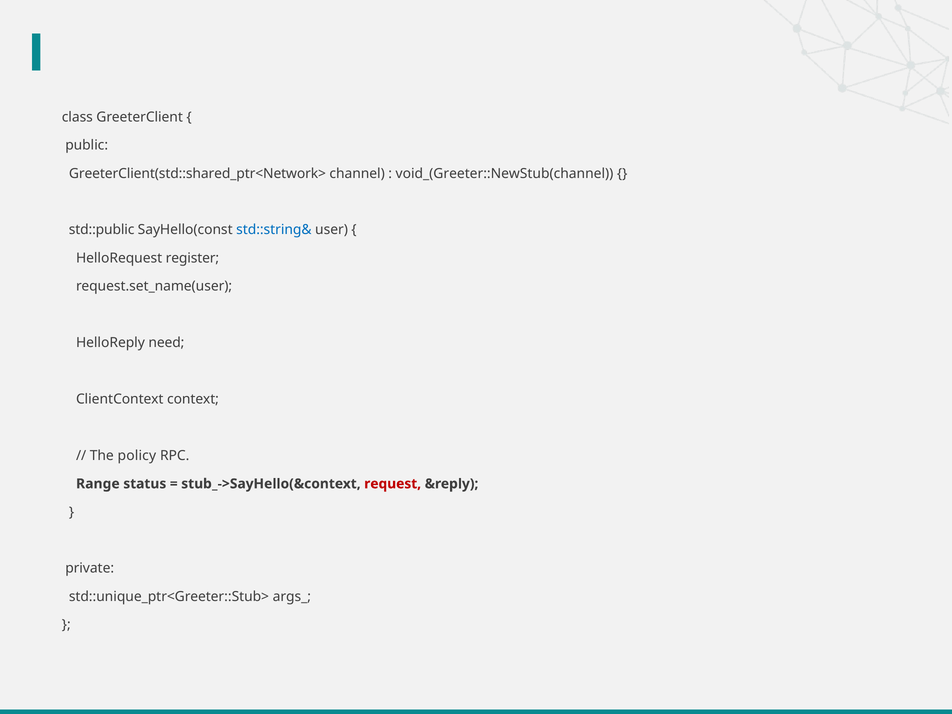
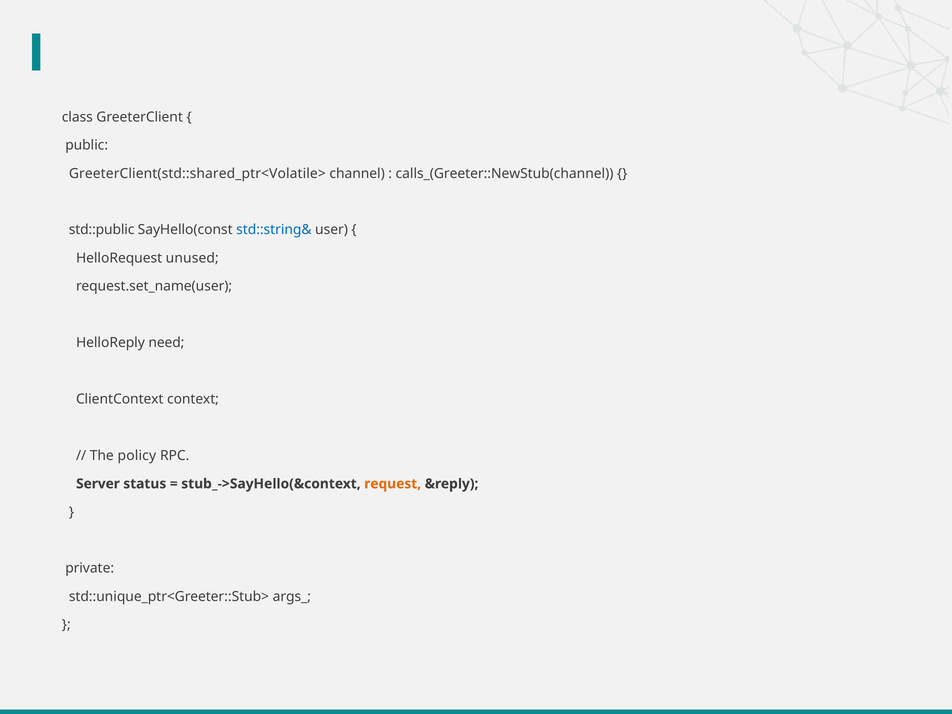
GreeterClient(std::shared_ptr<Network>: GreeterClient(std::shared_ptr<Network> -> GreeterClient(std::shared_ptr<Volatile>
void_(Greeter::NewStub(channel: void_(Greeter::NewStub(channel -> calls_(Greeter::NewStub(channel
register: register -> unused
Range: Range -> Server
request colour: red -> orange
